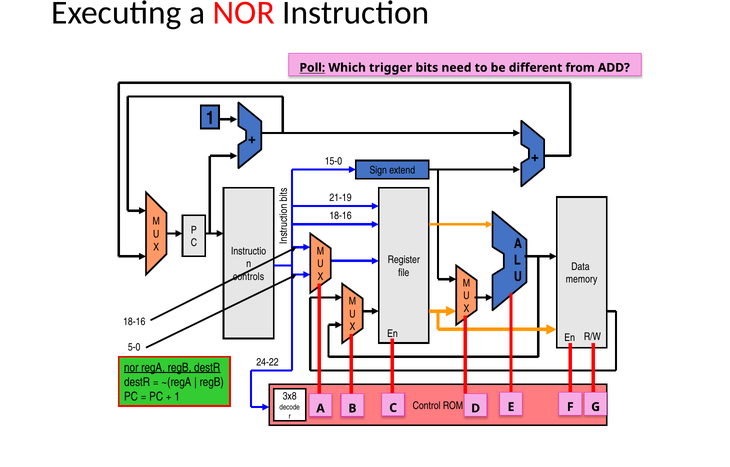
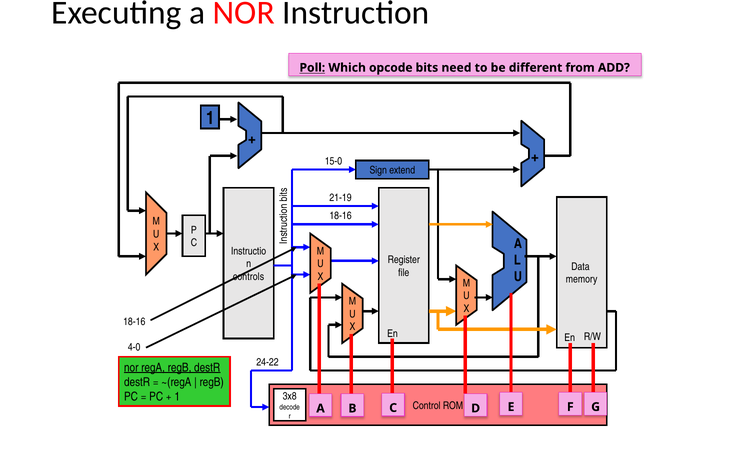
trigger: trigger -> opcode
5-0: 5-0 -> 4-0
